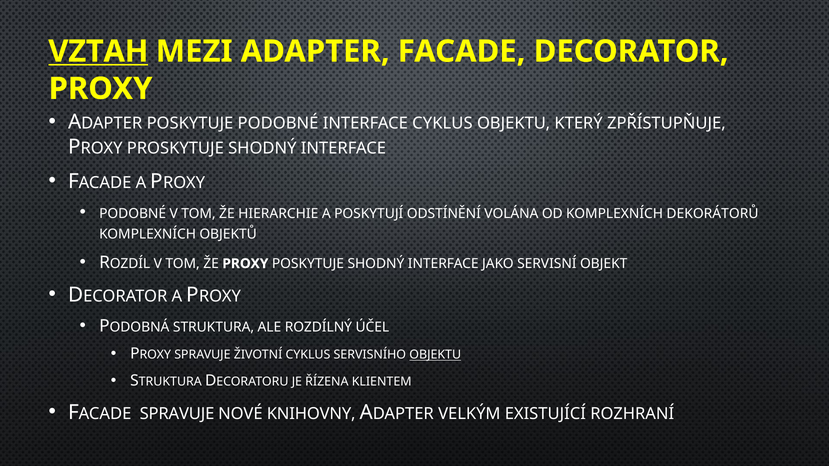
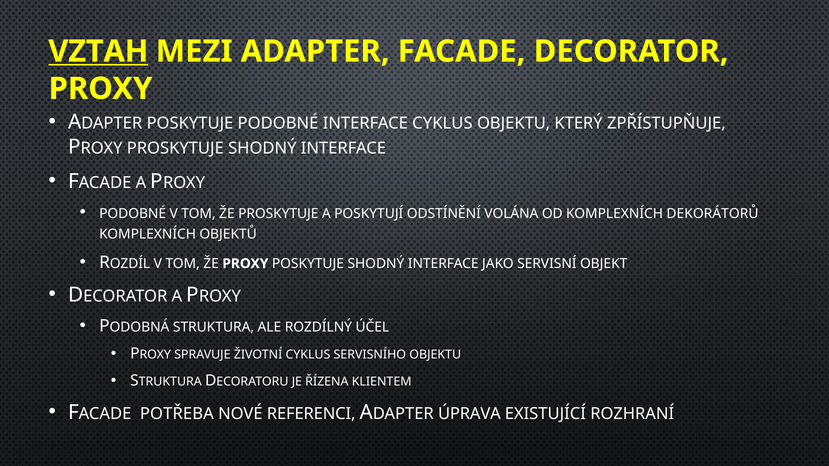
ŽE HIERARCHIE: HIERARCHIE -> PROSKYTUJE
OBJEKTU at (435, 355) underline: present -> none
SPRAVUJE at (177, 414): SPRAVUJE -> POTŘEBA
KNIHOVNY: KNIHOVNY -> REFERENCI
VELKÝM: VELKÝM -> ÚPRAVA
